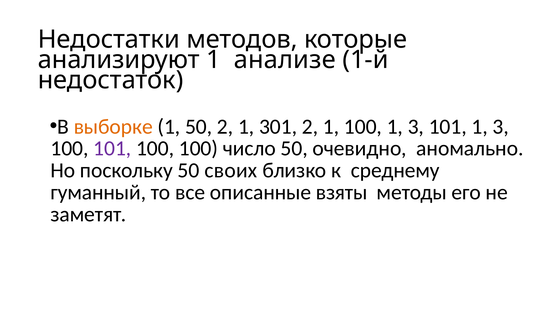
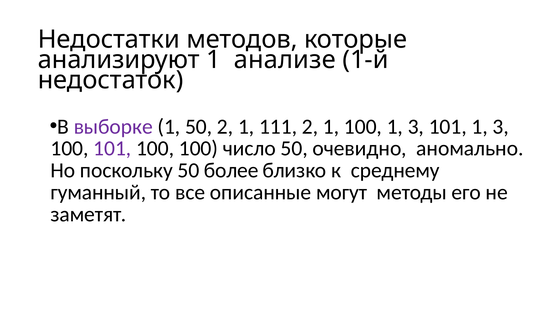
выборке colour: orange -> purple
301: 301 -> 111
своих: своих -> более
взяты: взяты -> могут
